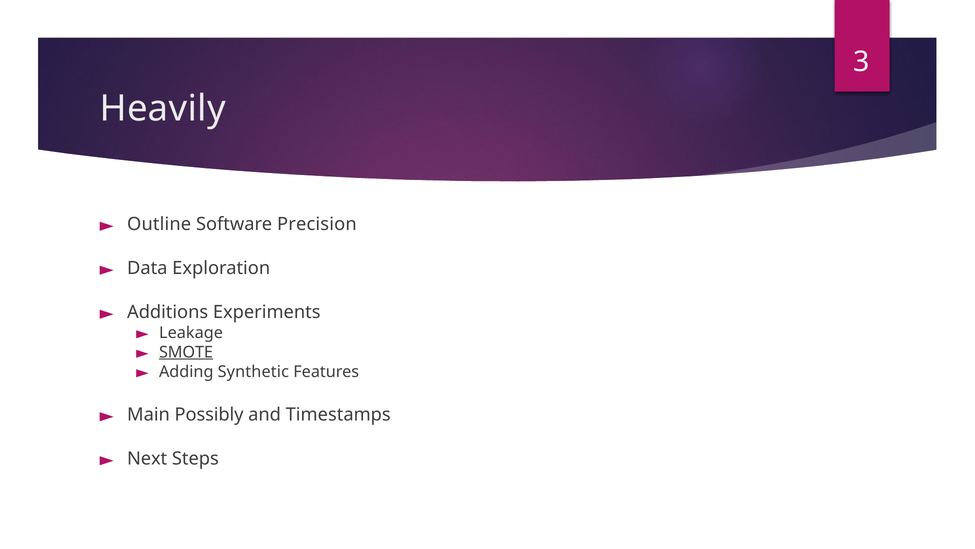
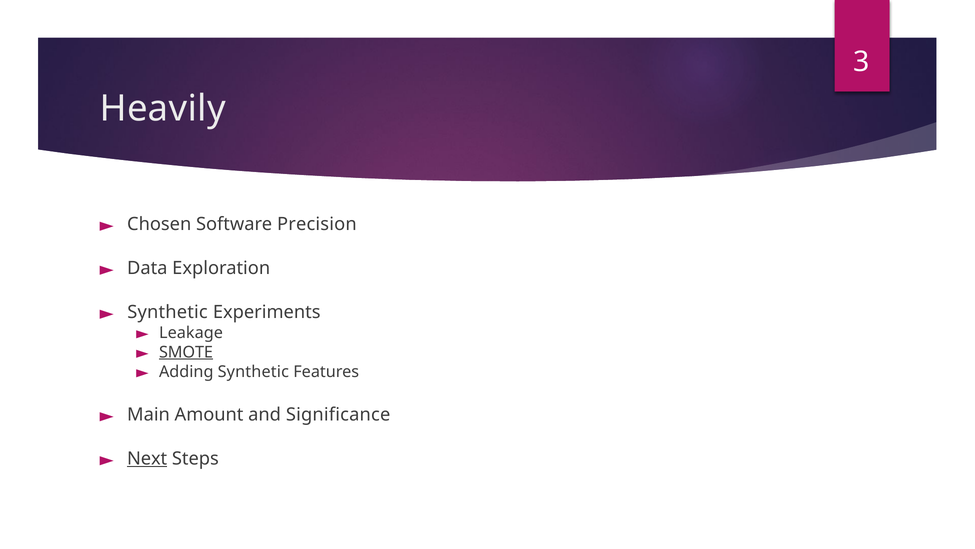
Outline: Outline -> Chosen
Additions at (168, 312): Additions -> Synthetic
Possibly: Possibly -> Amount
Timestamps: Timestamps -> Significance
Next underline: none -> present
